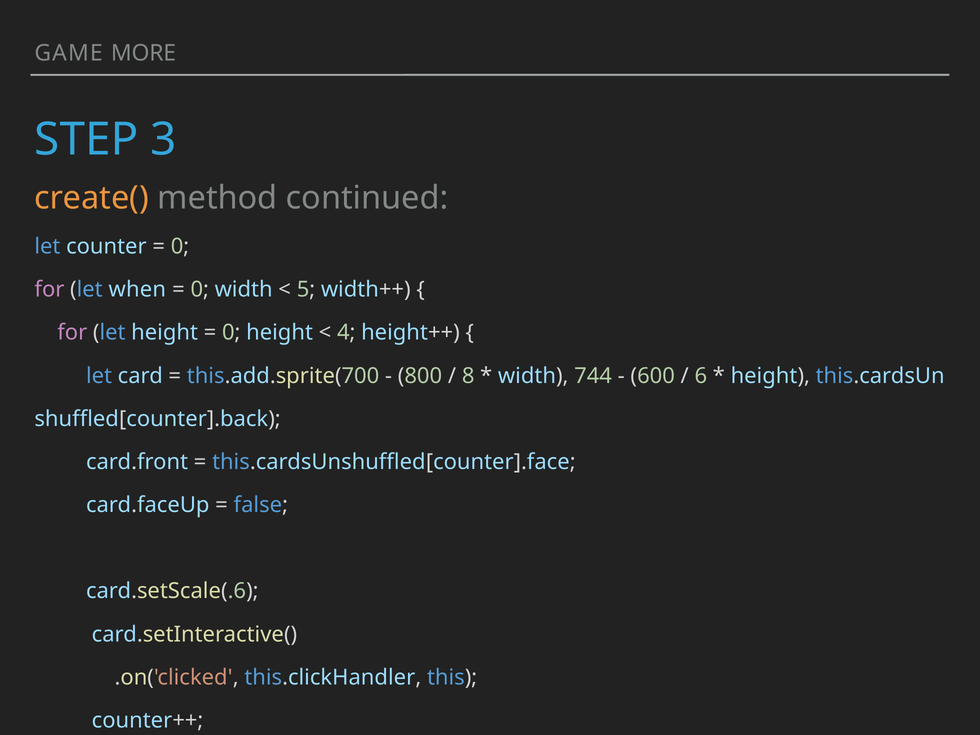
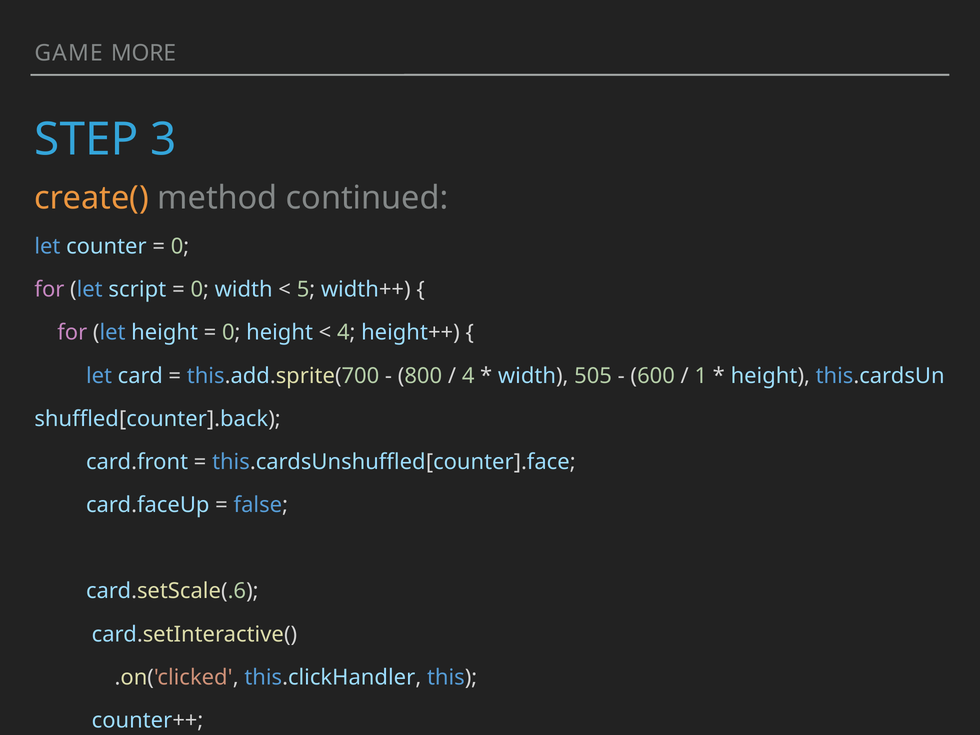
when: when -> script
8 at (468, 376): 8 -> 4
744: 744 -> 505
6: 6 -> 1
